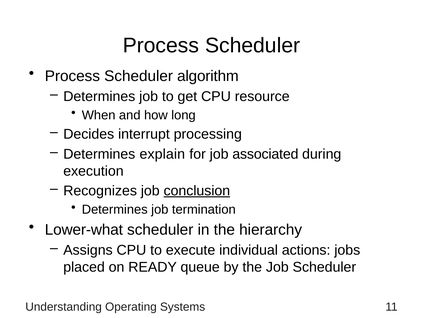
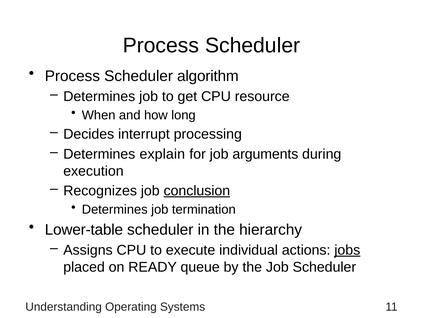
associated: associated -> arguments
Lower-what: Lower-what -> Lower-table
jobs underline: none -> present
